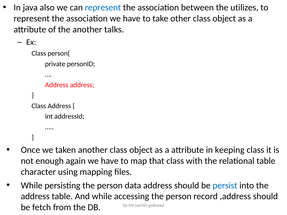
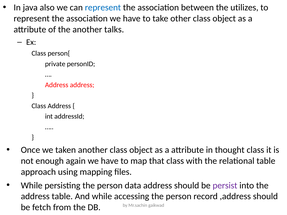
keeping: keeping -> thought
character: character -> approach
persist colour: blue -> purple
